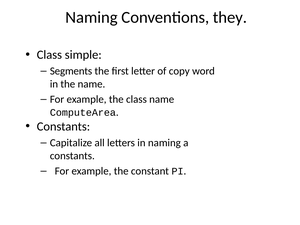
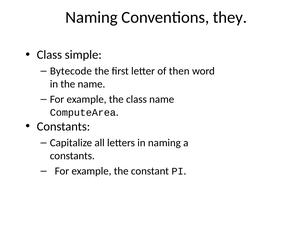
Segments: Segments -> Bytecode
copy: copy -> then
